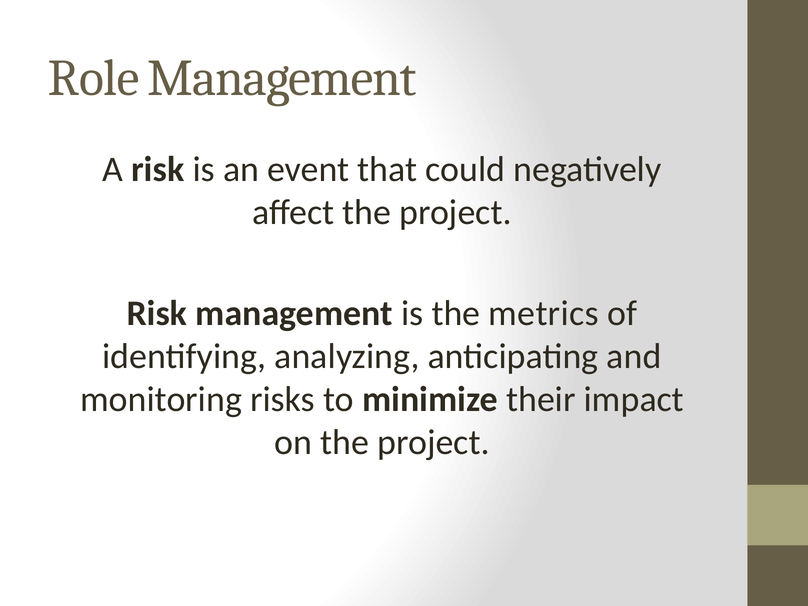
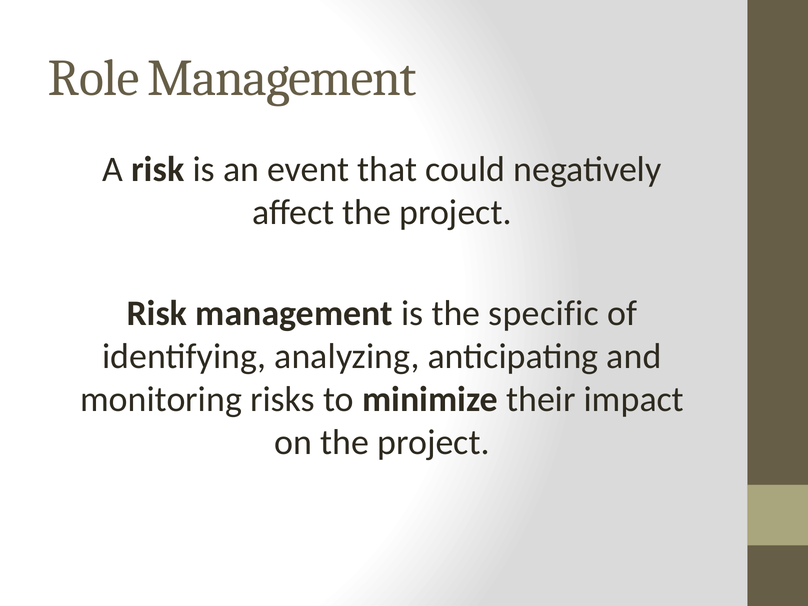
metrics: metrics -> specific
